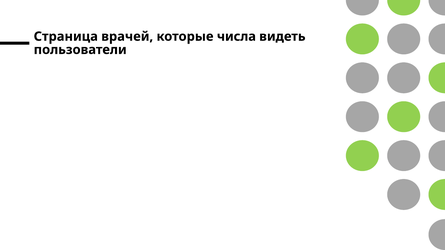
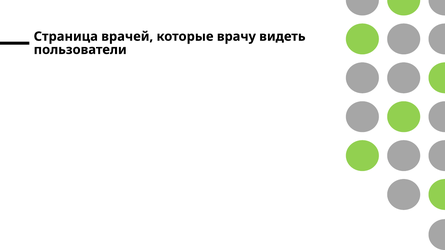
числа: числа -> врачу
